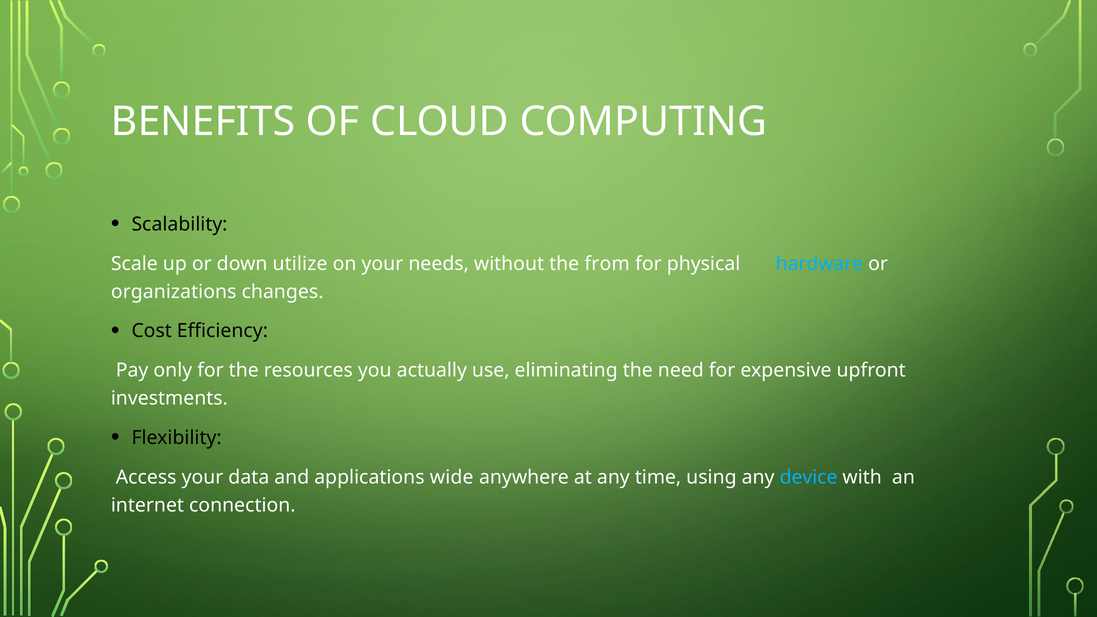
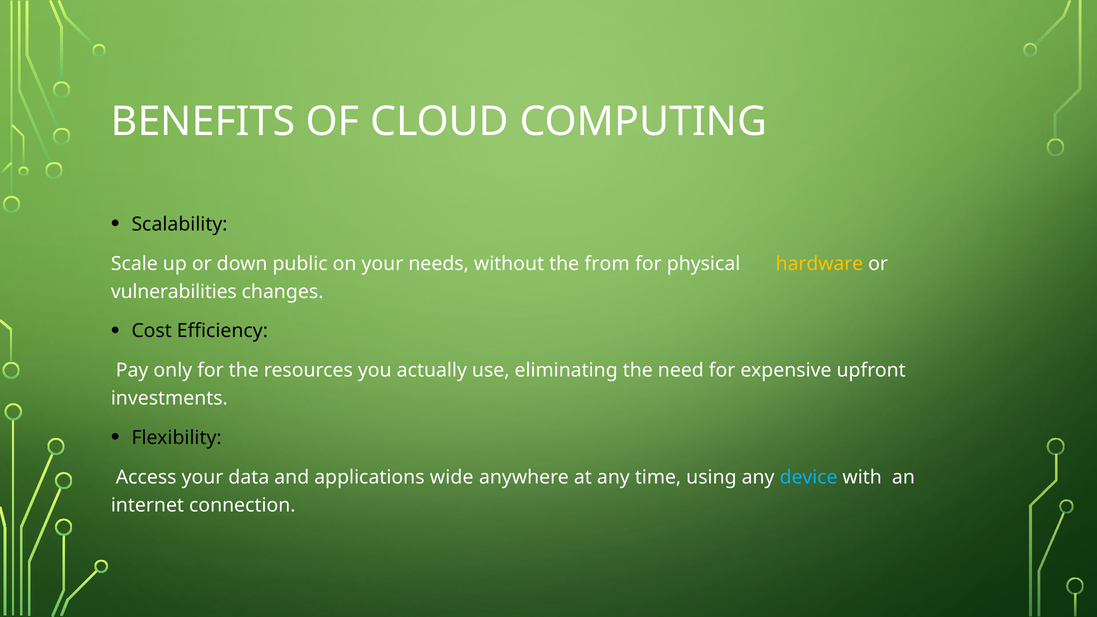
utilize: utilize -> public
hardware colour: light blue -> yellow
organizations: organizations -> vulnerabilities
